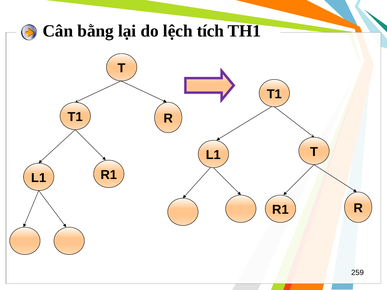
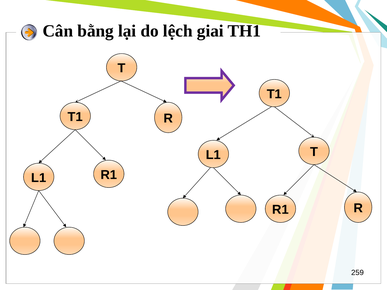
tích: tích -> giai
